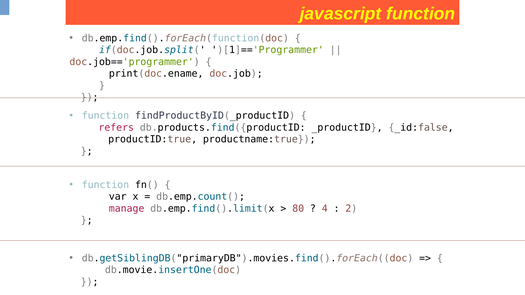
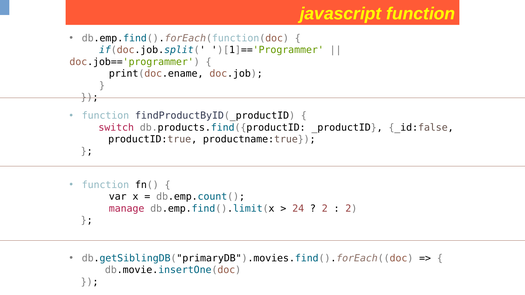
refers: refers -> switch
80: 80 -> 24
4 at (325, 209): 4 -> 2
